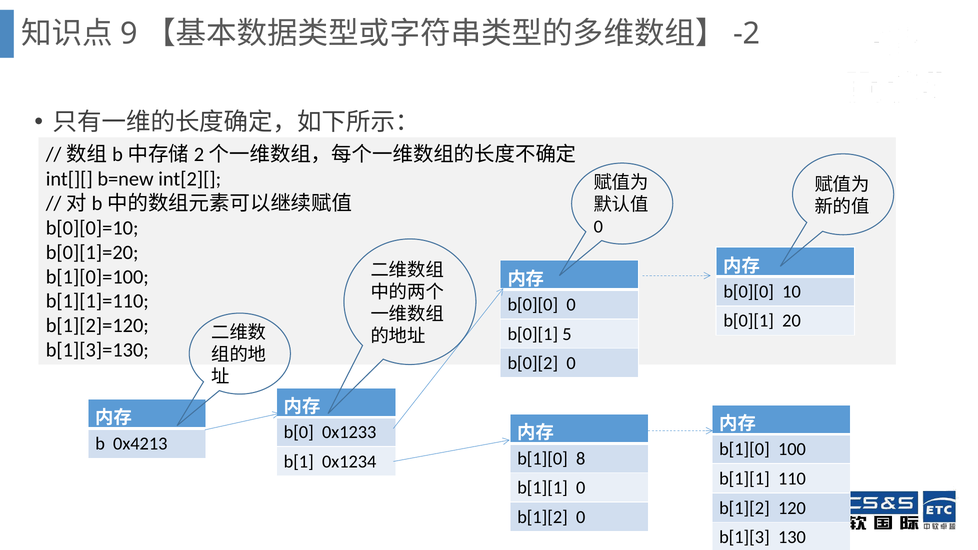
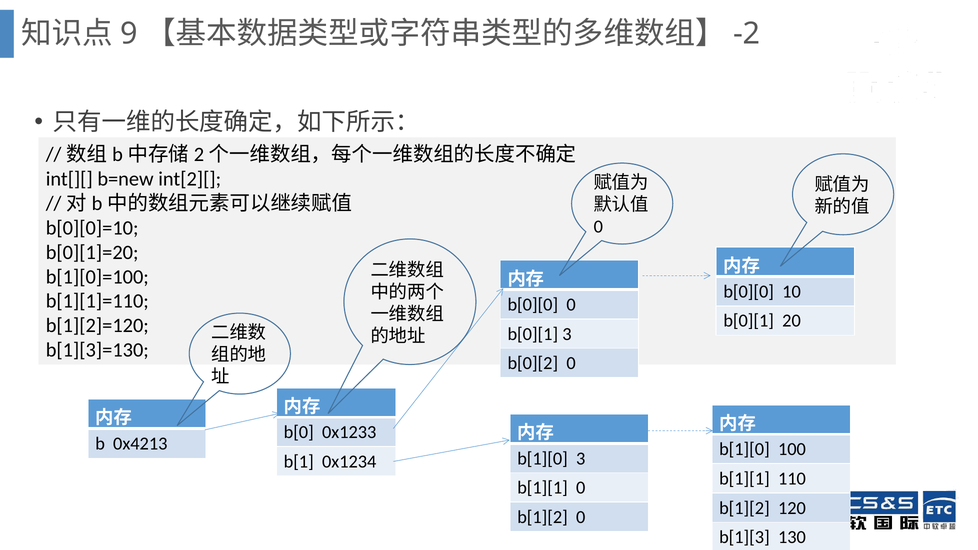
b[0][1 5: 5 -> 3
b[1][0 8: 8 -> 3
